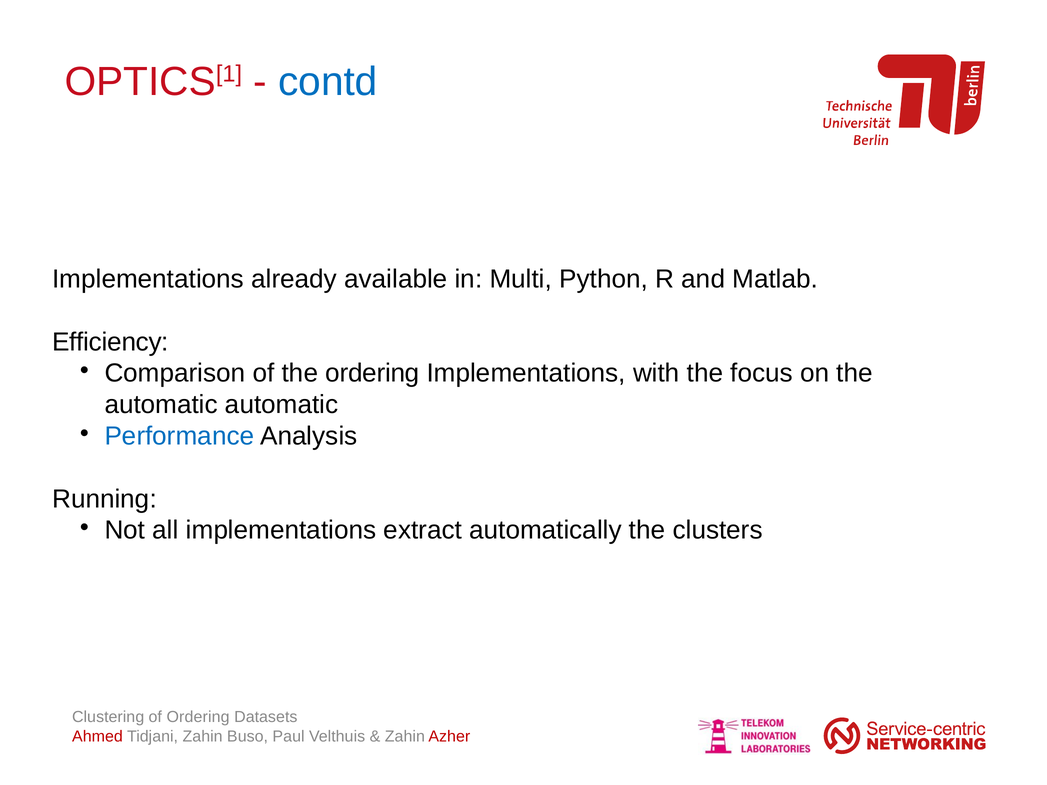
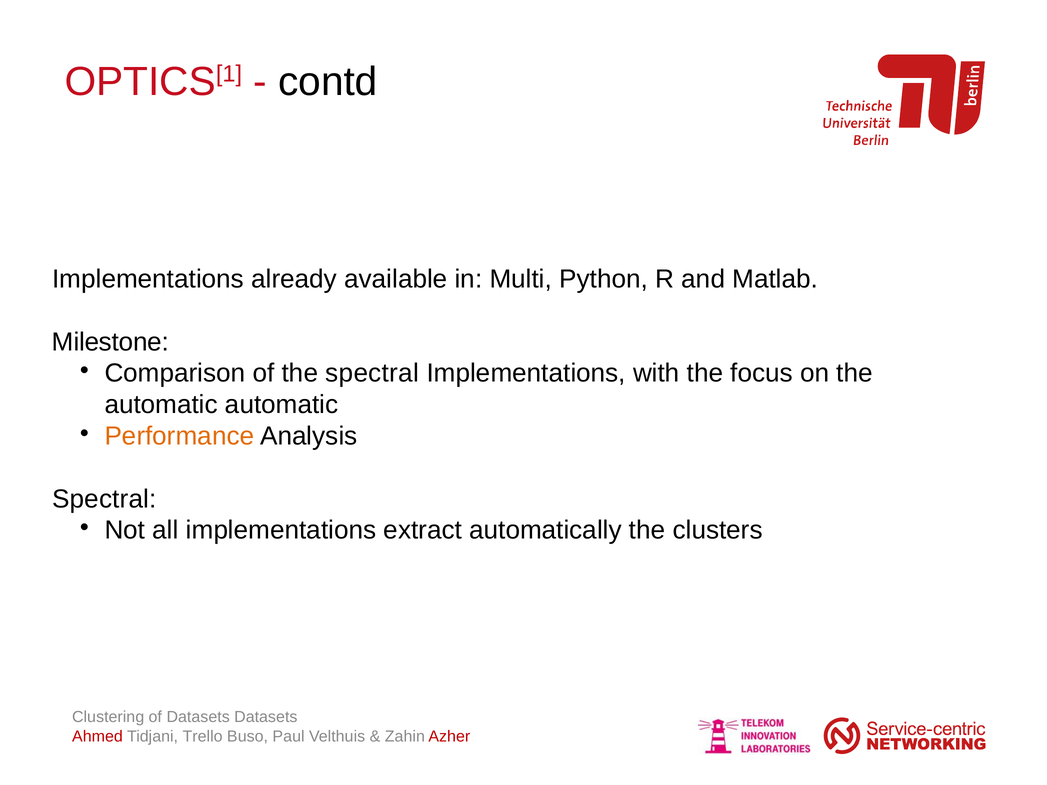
contd colour: blue -> black
Efficiency: Efficiency -> Milestone
the ordering: ordering -> spectral
Performance colour: blue -> orange
Running at (104, 499): Running -> Spectral
of Ordering: Ordering -> Datasets
Tidjani Zahin: Zahin -> Trello
